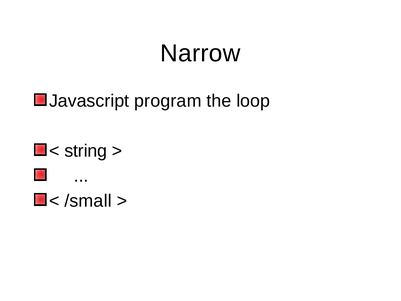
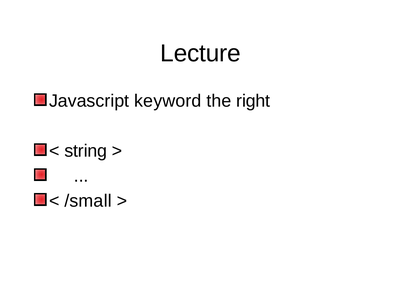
Narrow: Narrow -> Lecture
program: program -> keyword
loop: loop -> right
